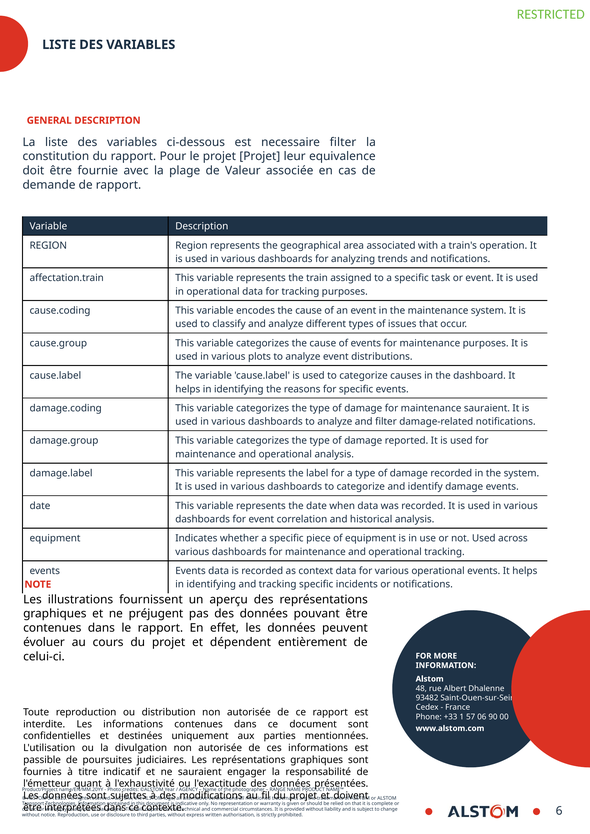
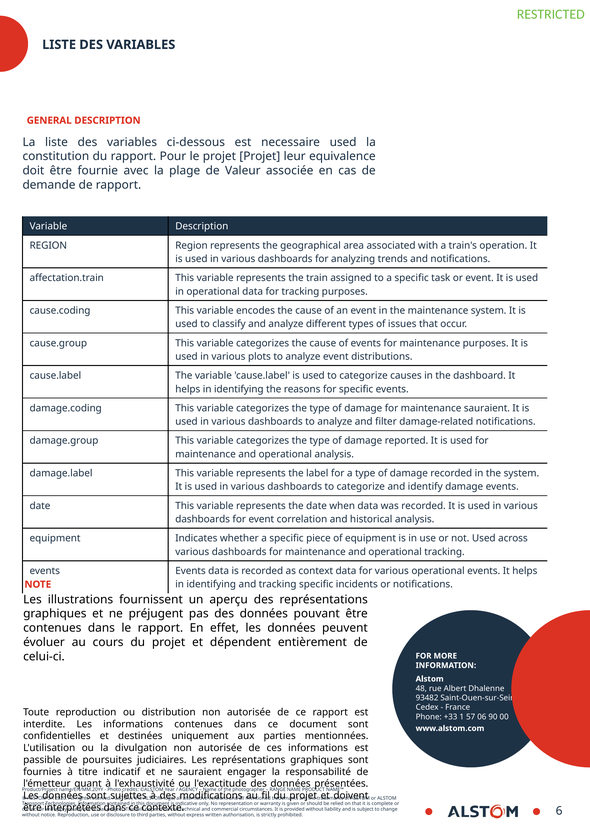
necessaire filter: filter -> used
